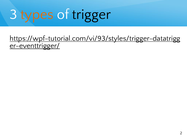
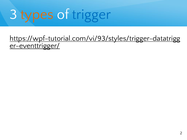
trigger colour: black -> blue
